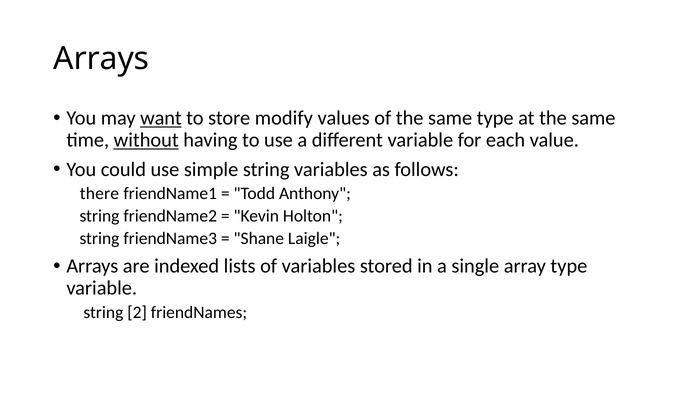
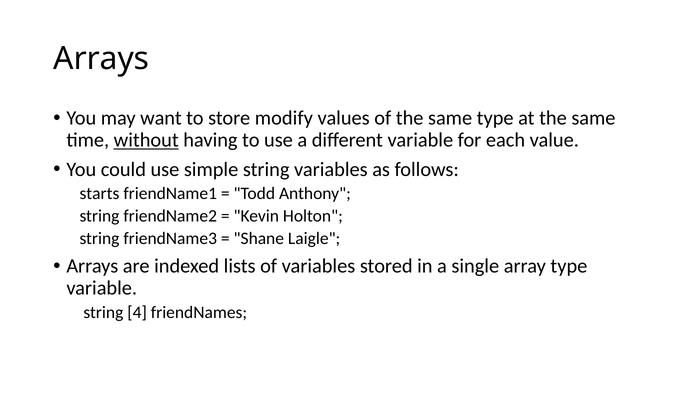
want underline: present -> none
there: there -> starts
2: 2 -> 4
